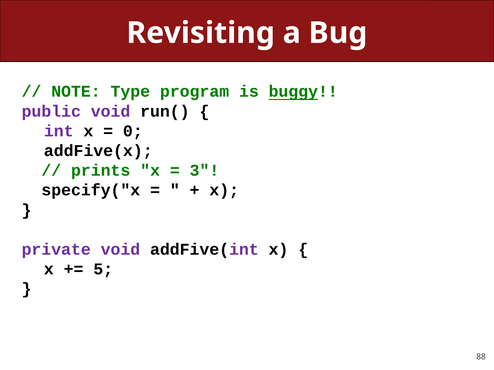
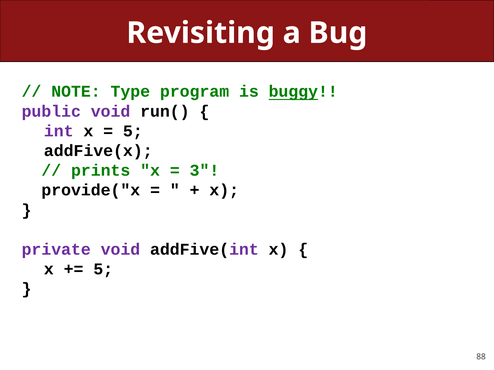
0 at (133, 131): 0 -> 5
specify("x: specify("x -> provide("x
